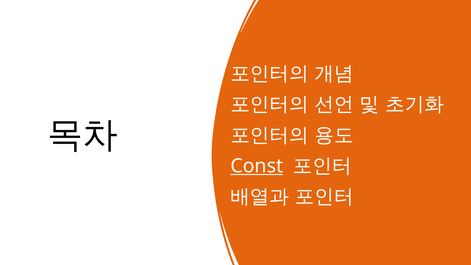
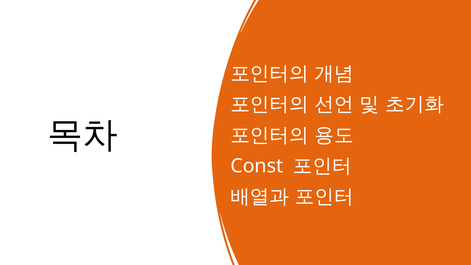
Const underline: present -> none
